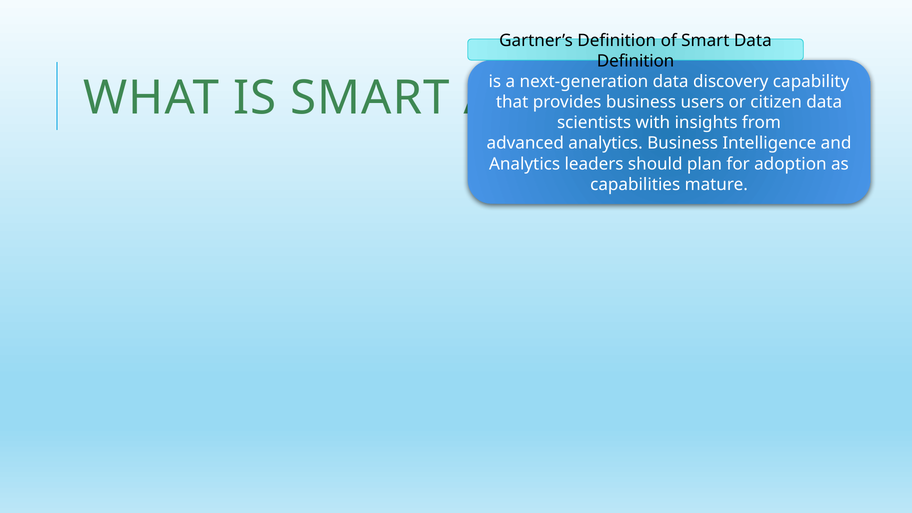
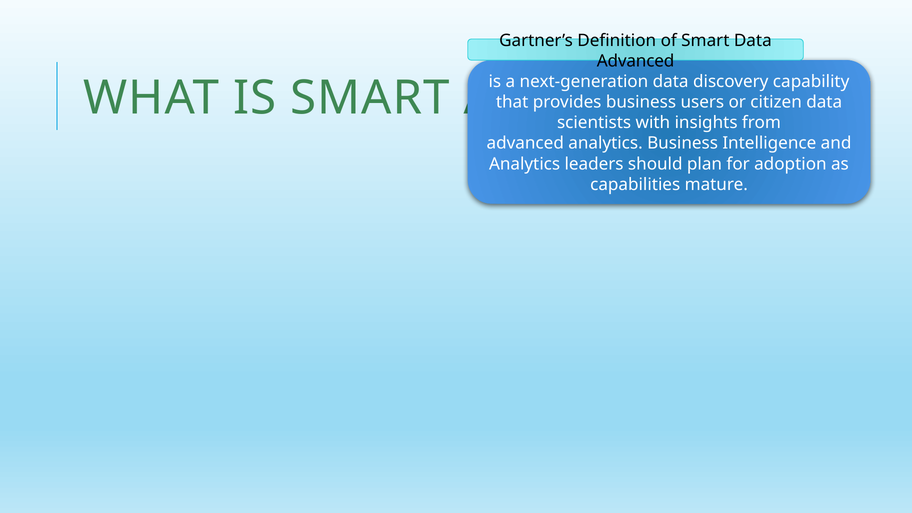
Definition at (636, 61): Definition -> Advanced
